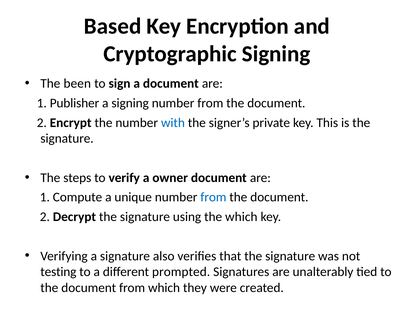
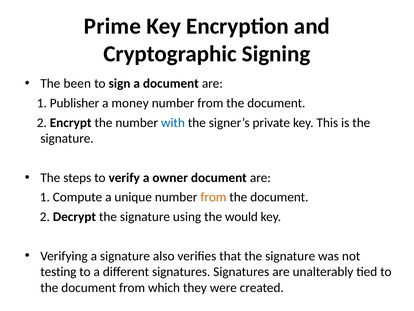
Based: Based -> Prime
a signing: signing -> money
from at (213, 197) colour: blue -> orange
the which: which -> would
different prompted: prompted -> signatures
